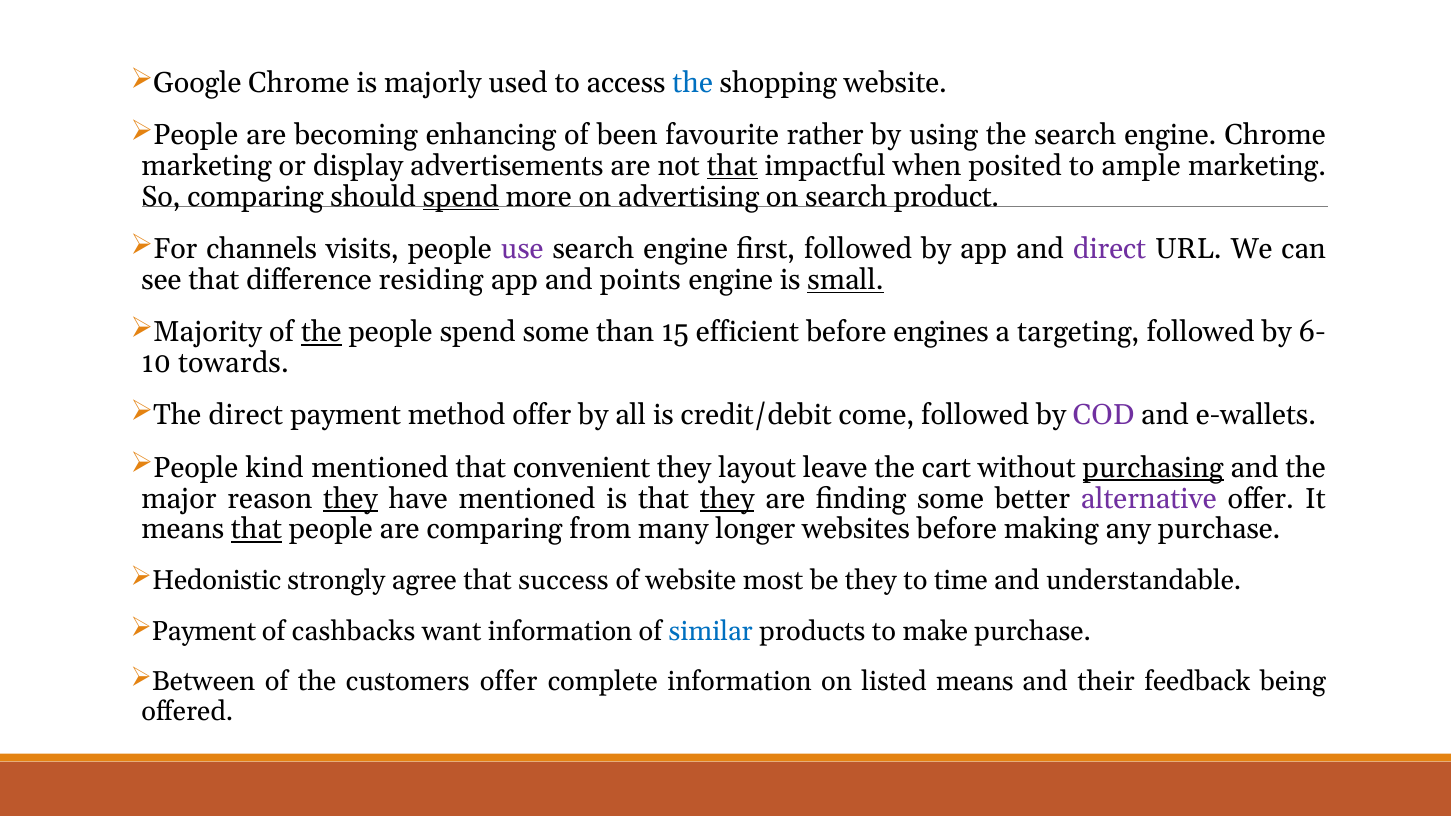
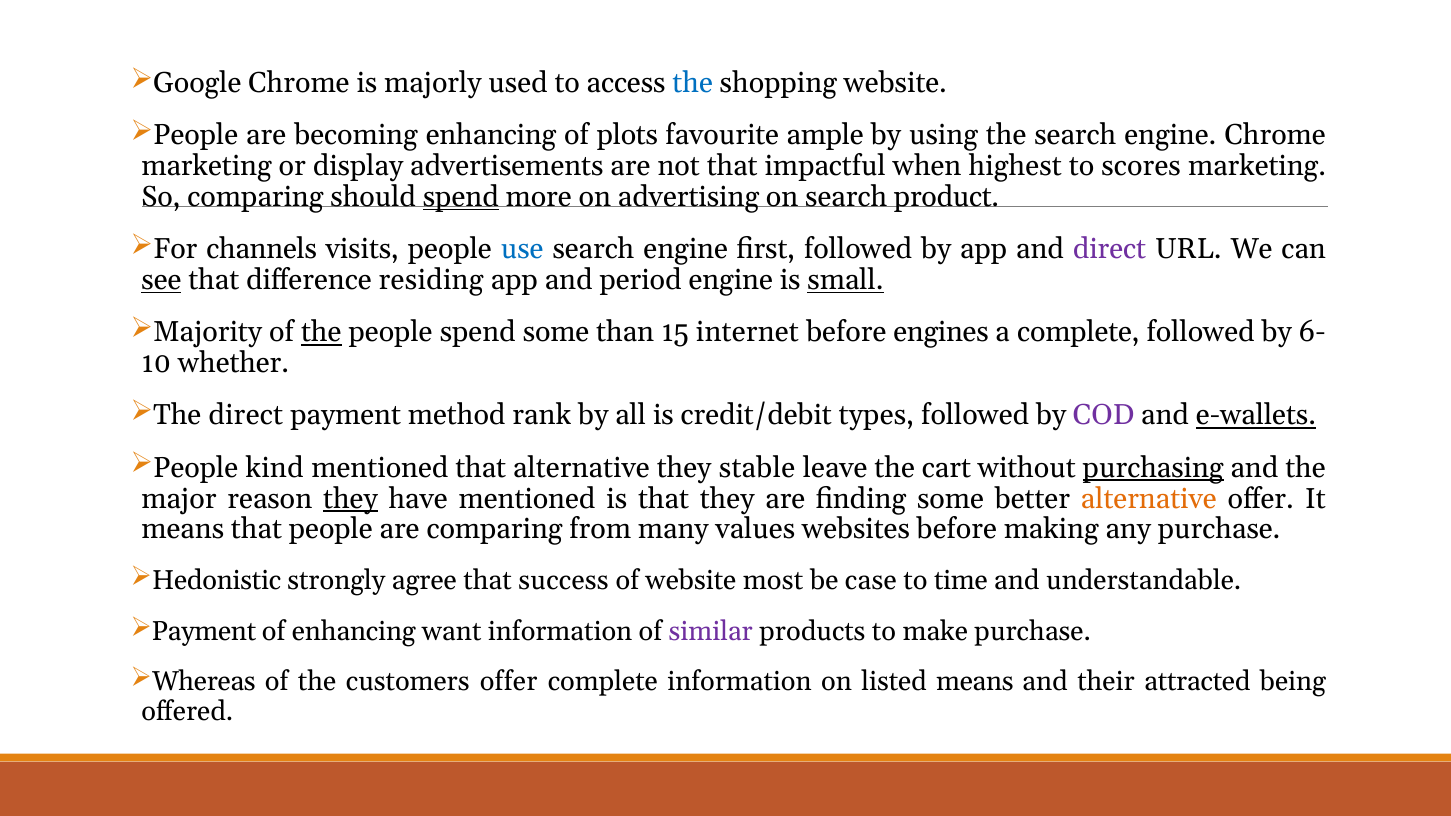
been: been -> plots
rather: rather -> ample
that at (732, 166) underline: present -> none
posited: posited -> highest
ample: ample -> scores
use colour: purple -> blue
see underline: none -> present
points: points -> period
efficient: efficient -> internet
a targeting: targeting -> complete
towards: towards -> whether
method offer: offer -> rank
come: come -> types
e-wallets underline: none -> present
that convenient: convenient -> alternative
layout: layout -> stable
they at (727, 499) underline: present -> none
alternative at (1149, 499) colour: purple -> orange
that at (256, 530) underline: present -> none
longer: longer -> values
be they: they -> case
of cashbacks: cashbacks -> enhancing
similar colour: blue -> purple
Between: Between -> Whereas
feedback: feedback -> attracted
